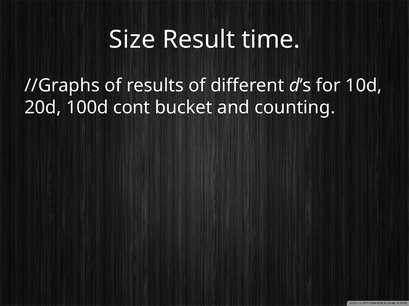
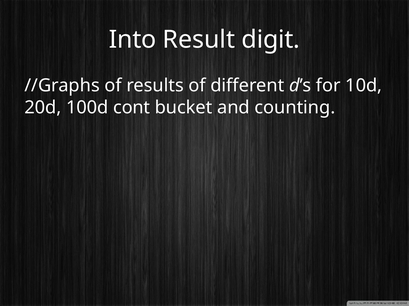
Size: Size -> Into
time: time -> digit
